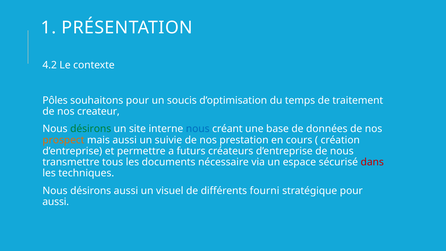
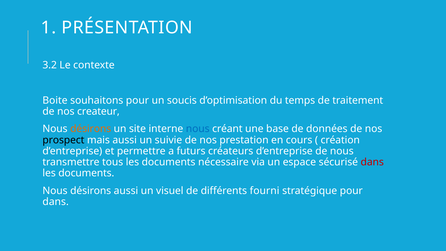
4.2: 4.2 -> 3.2
Pôles: Pôles -> Boite
désirons at (91, 129) colour: green -> orange
prospect colour: orange -> black
techniques at (86, 173): techniques -> documents
aussi at (56, 202): aussi -> dans
